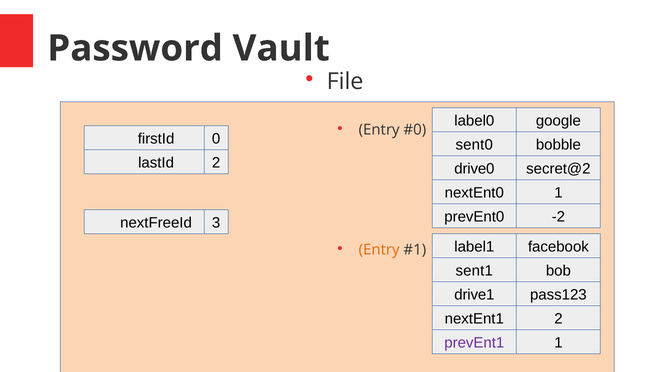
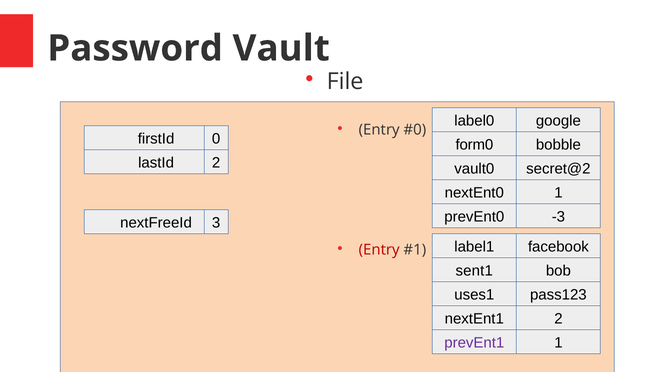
sent0: sent0 -> form0
drive0: drive0 -> vault0
-2: -2 -> -3
Entry at (379, 250) colour: orange -> red
drive1: drive1 -> uses1
